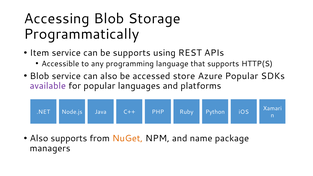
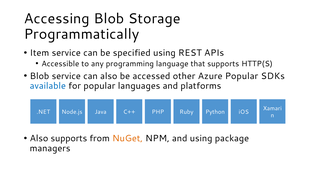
be supports: supports -> specified
store: store -> other
available colour: purple -> blue
and name: name -> using
